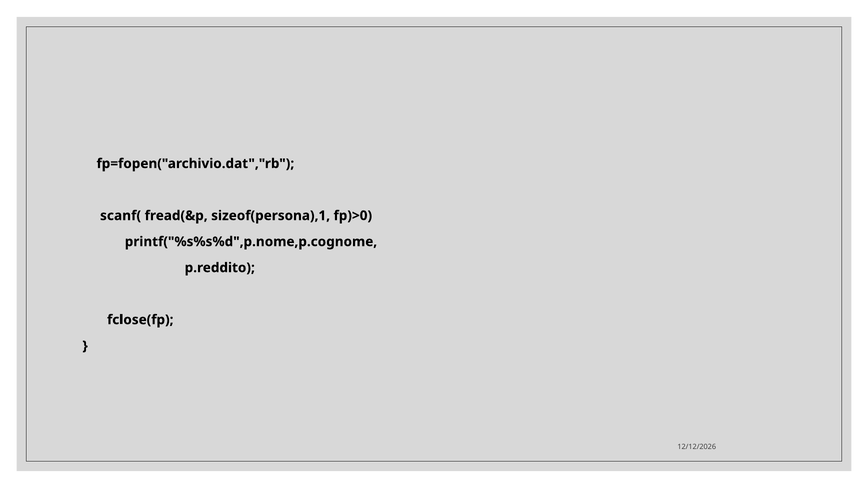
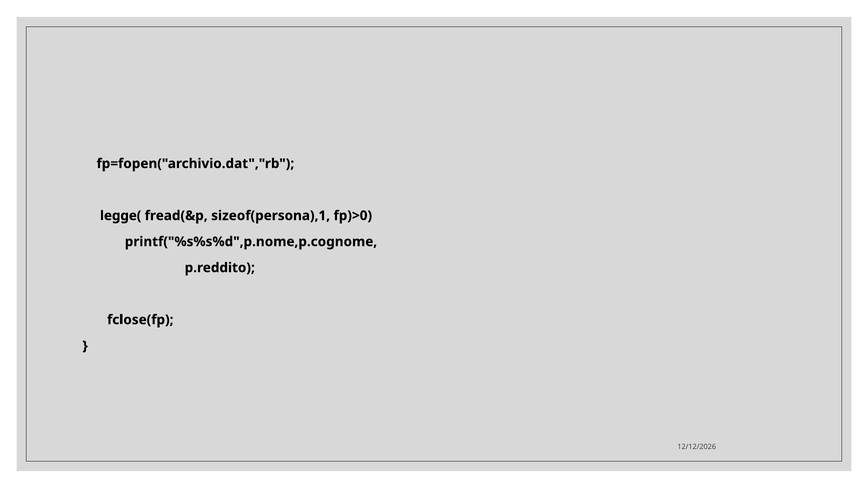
scanf(: scanf( -> legge(
